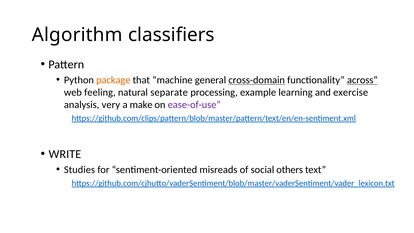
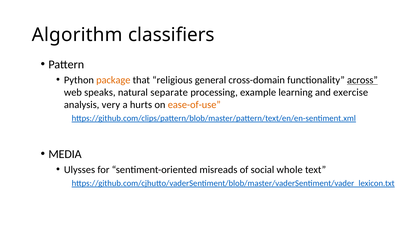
machine: machine -> religious
cross-domain underline: present -> none
feeling: feeling -> speaks
make: make -> hurts
ease-of-use colour: purple -> orange
WRITE: WRITE -> MEDIA
Studies: Studies -> Ulysses
others: others -> whole
